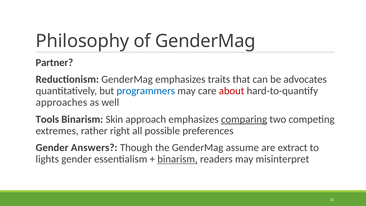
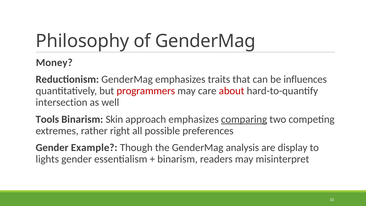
Partner: Partner -> Money
advocates: advocates -> influences
programmers colour: blue -> red
approaches: approaches -> intersection
Answers: Answers -> Example
assume: assume -> analysis
extract: extract -> display
binarism at (177, 159) underline: present -> none
